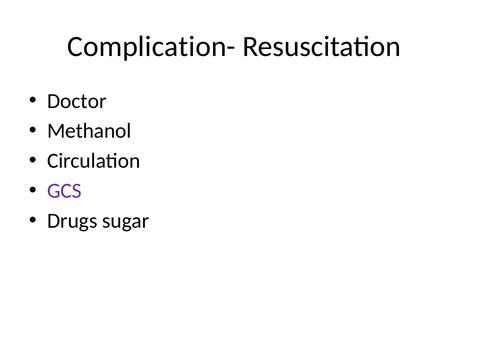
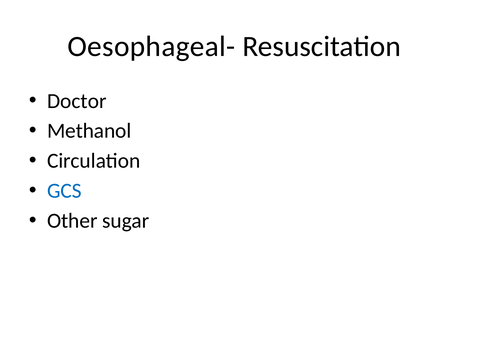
Complication-: Complication- -> Oesophageal-
GCS colour: purple -> blue
Drugs: Drugs -> Other
